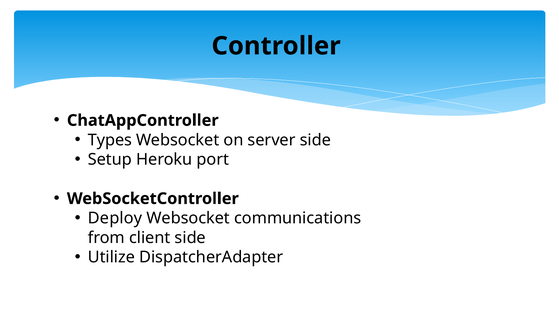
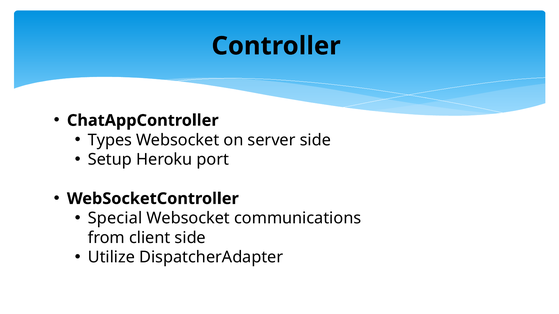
Deploy: Deploy -> Special
